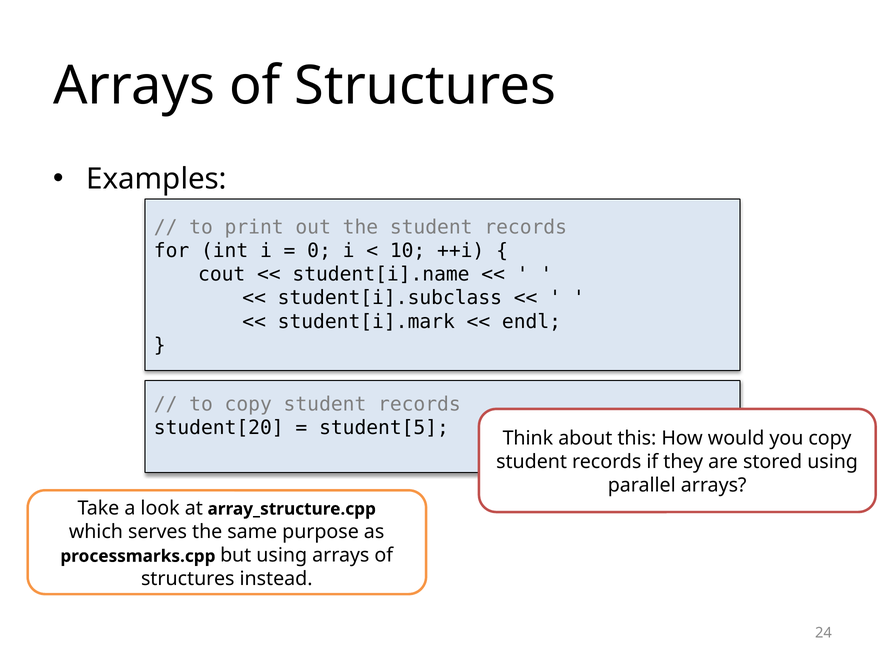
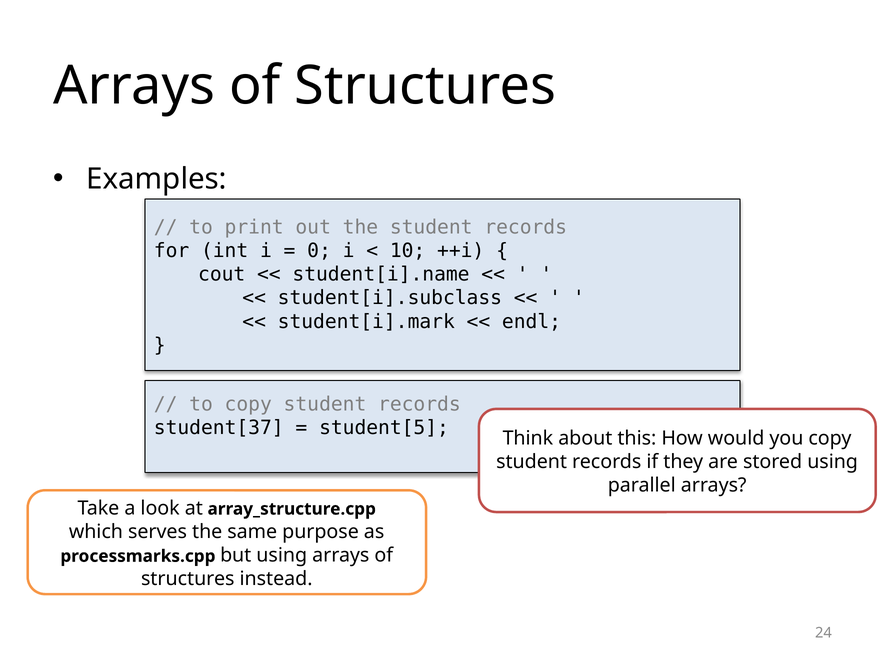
student[20: student[20 -> student[37
